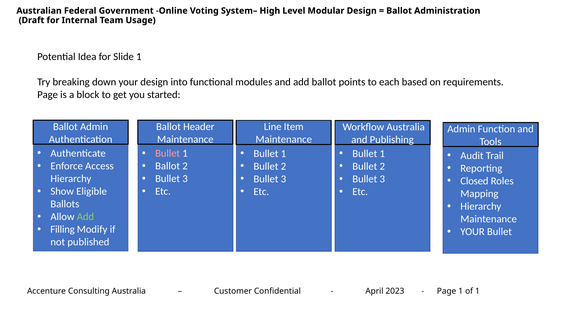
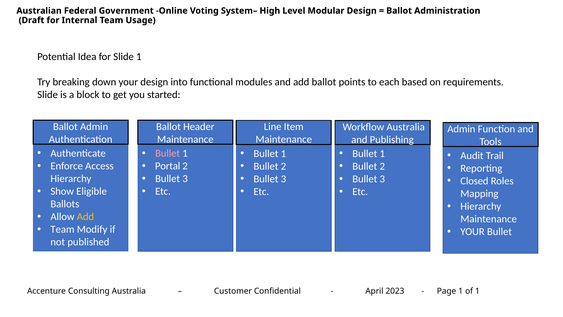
Page at (48, 94): Page -> Slide
Ballot at (168, 166): Ballot -> Portal
Add at (85, 217) colour: light green -> yellow
Filling at (63, 229): Filling -> Team
